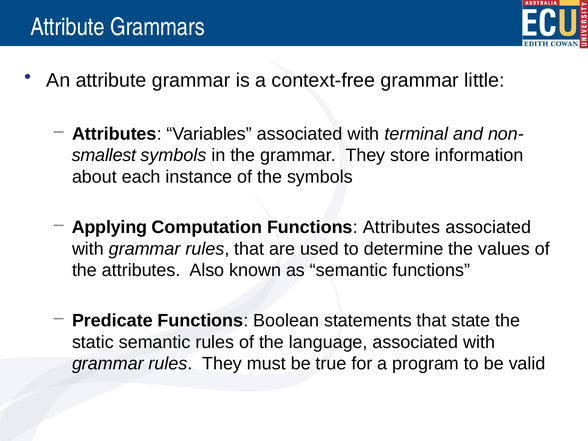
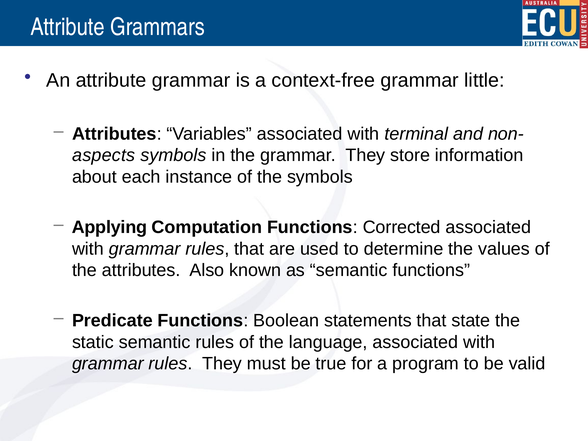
smallest: smallest -> aspects
Functions Attributes: Attributes -> Corrected
